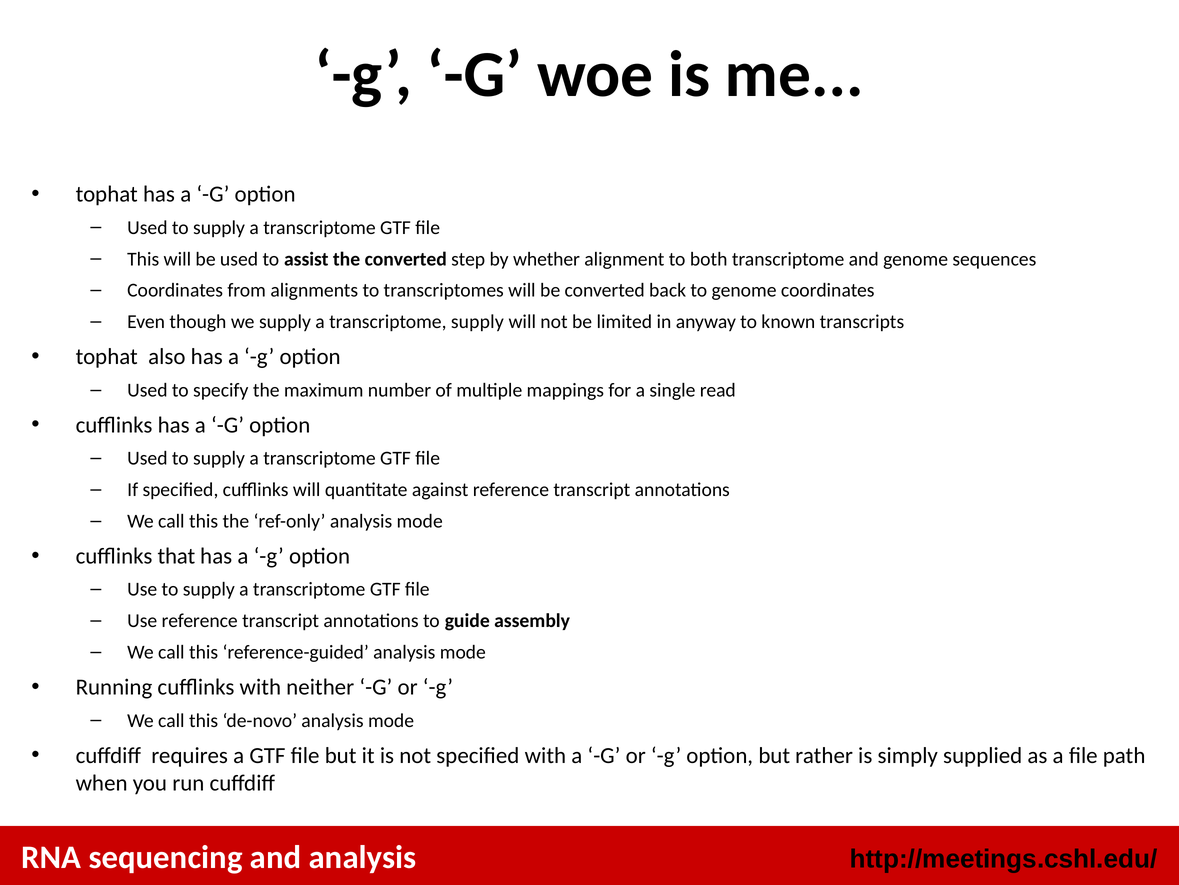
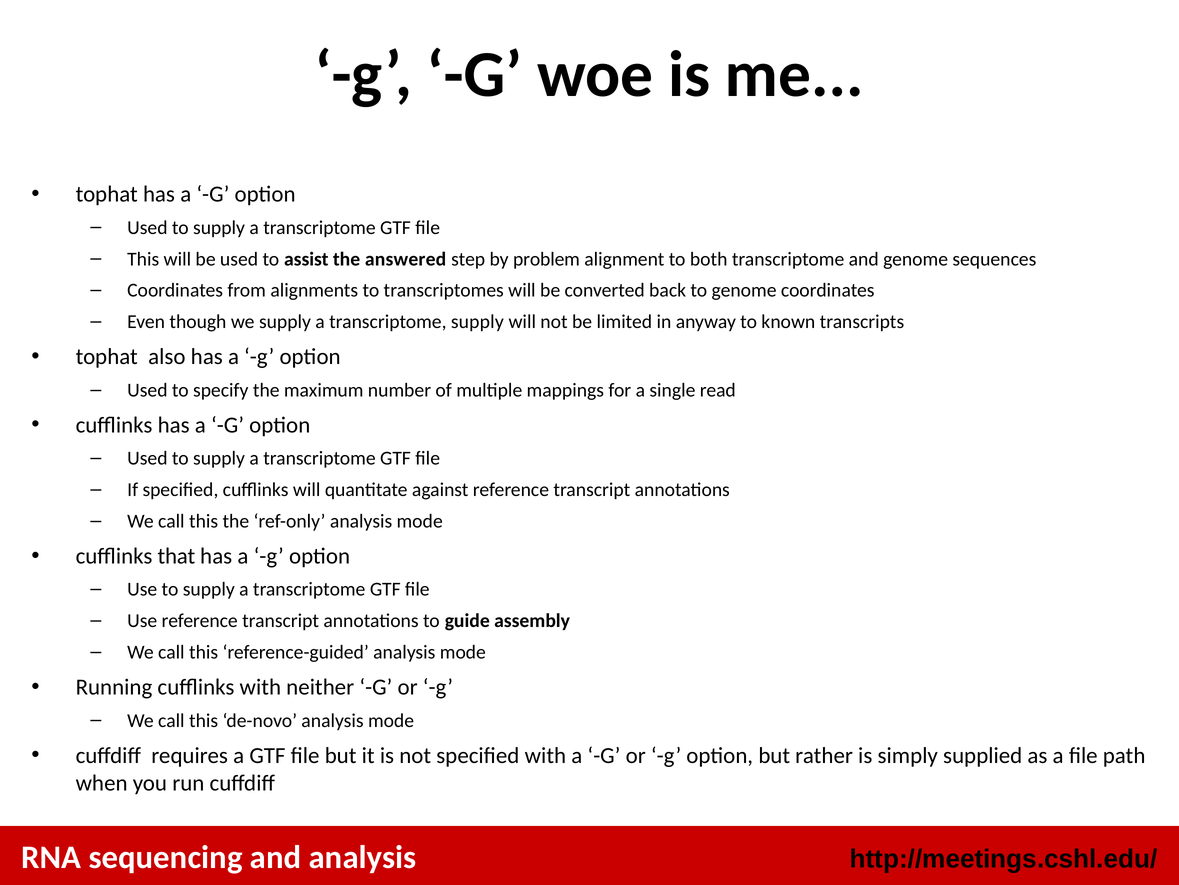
the converted: converted -> answered
whether: whether -> problem
